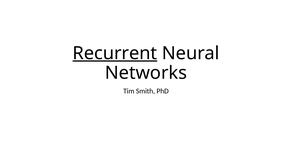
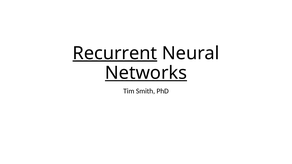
Networks underline: none -> present
